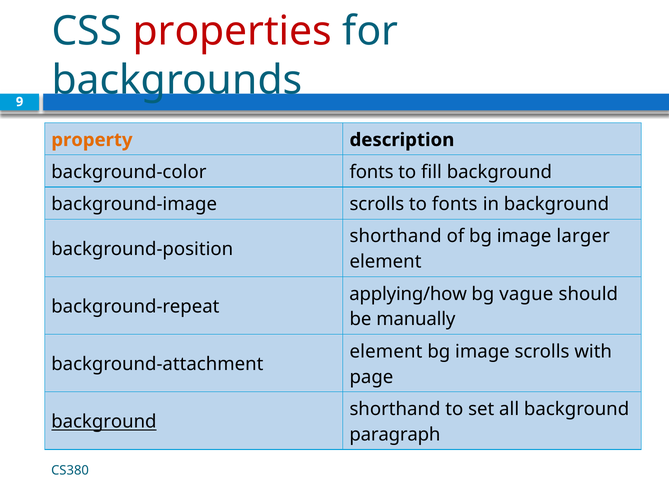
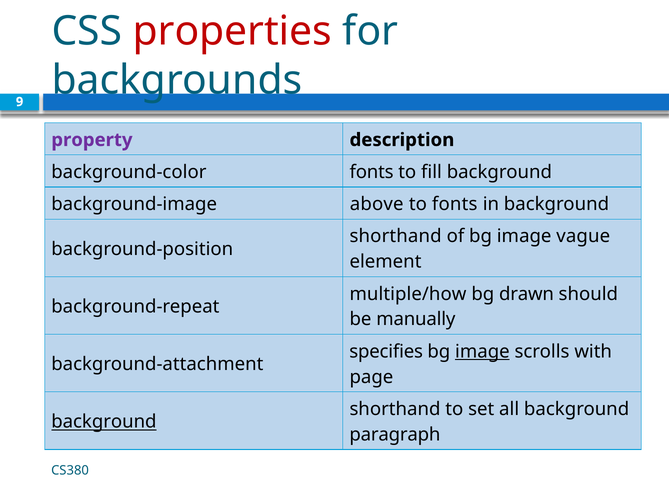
property colour: orange -> purple
background-image scrolls: scrolls -> above
larger: larger -> vague
applying/how: applying/how -> multiple/how
vague: vague -> drawn
element at (386, 351): element -> specifies
image at (482, 351) underline: none -> present
